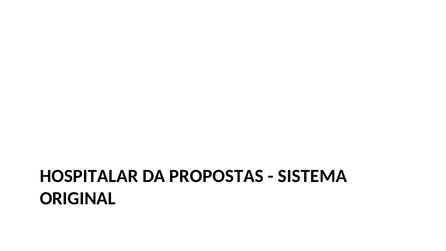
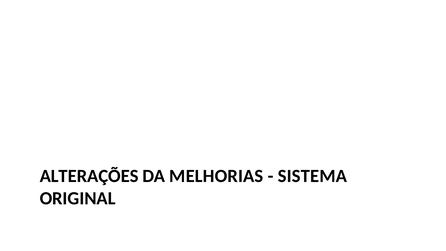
HOSPITALAR: HOSPITALAR -> ALTERAÇÕES
PROPOSTAS: PROPOSTAS -> MELHORIAS
